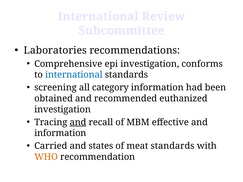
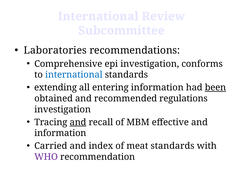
screening: screening -> extending
category: category -> entering
been underline: none -> present
euthanized: euthanized -> regulations
states: states -> index
WHO colour: orange -> purple
